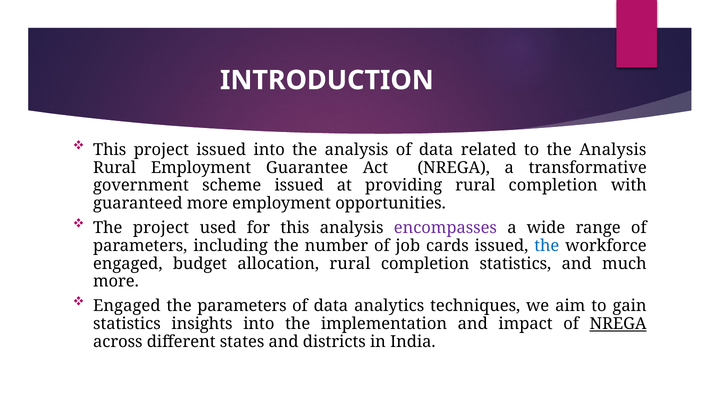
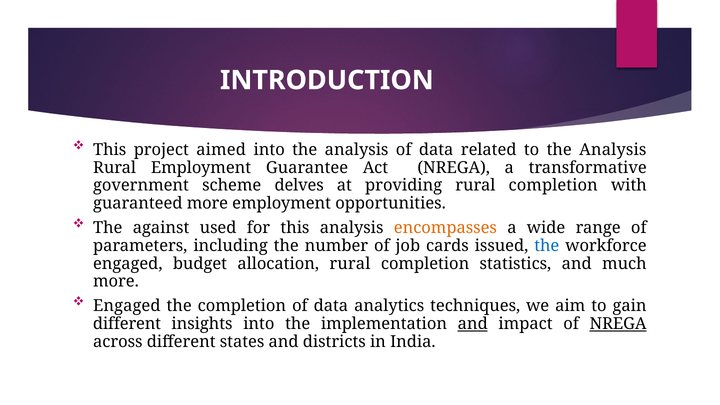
project issued: issued -> aimed
scheme issued: issued -> delves
The project: project -> against
encompasses colour: purple -> orange
the parameters: parameters -> completion
statistics at (127, 324): statistics -> different
and at (473, 324) underline: none -> present
